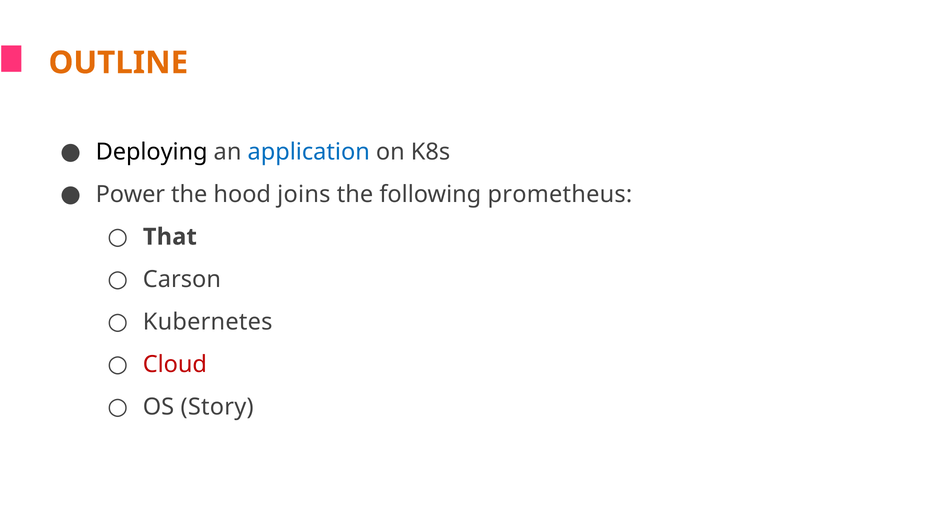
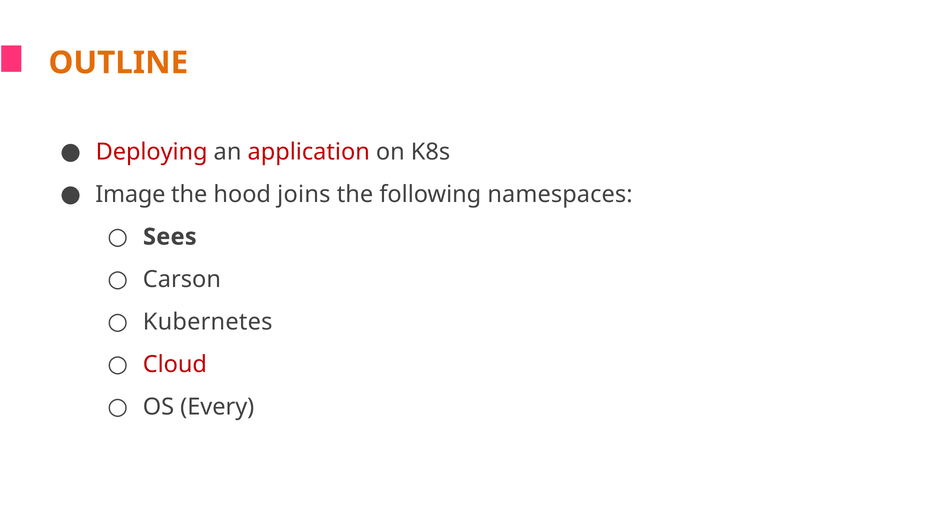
Deploying colour: black -> red
application colour: blue -> red
Power: Power -> Image
prometheus: prometheus -> namespaces
That: That -> Sees
Story: Story -> Every
